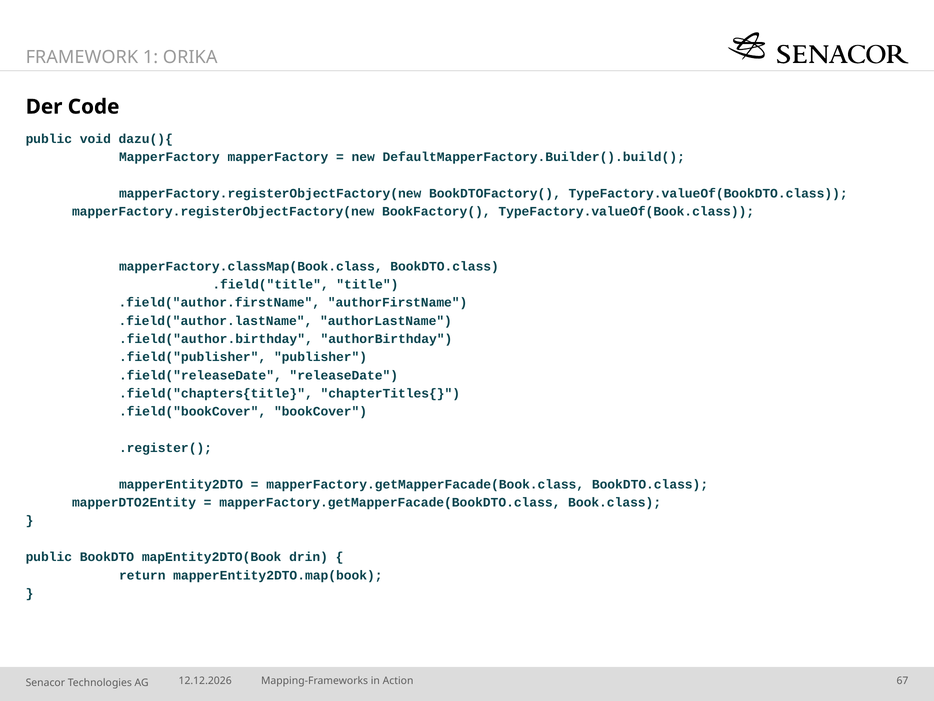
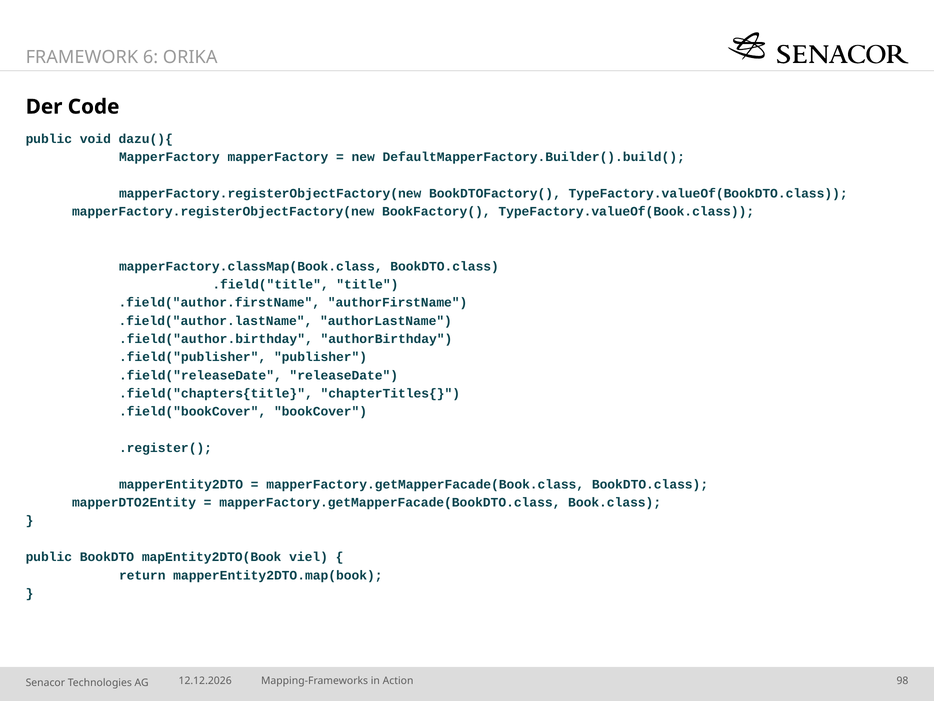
1: 1 -> 6
drin: drin -> viel
67: 67 -> 98
